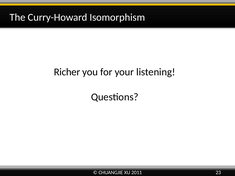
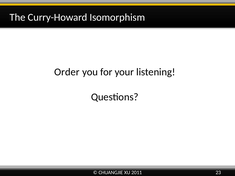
Richer: Richer -> Order
